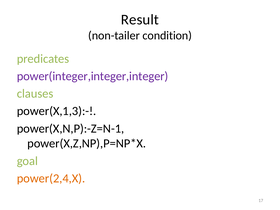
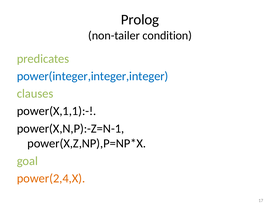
Result: Result -> Prolog
power(integer,integer,integer colour: purple -> blue
power(X,1,3):-: power(X,1,3):- -> power(X,1,1):-
